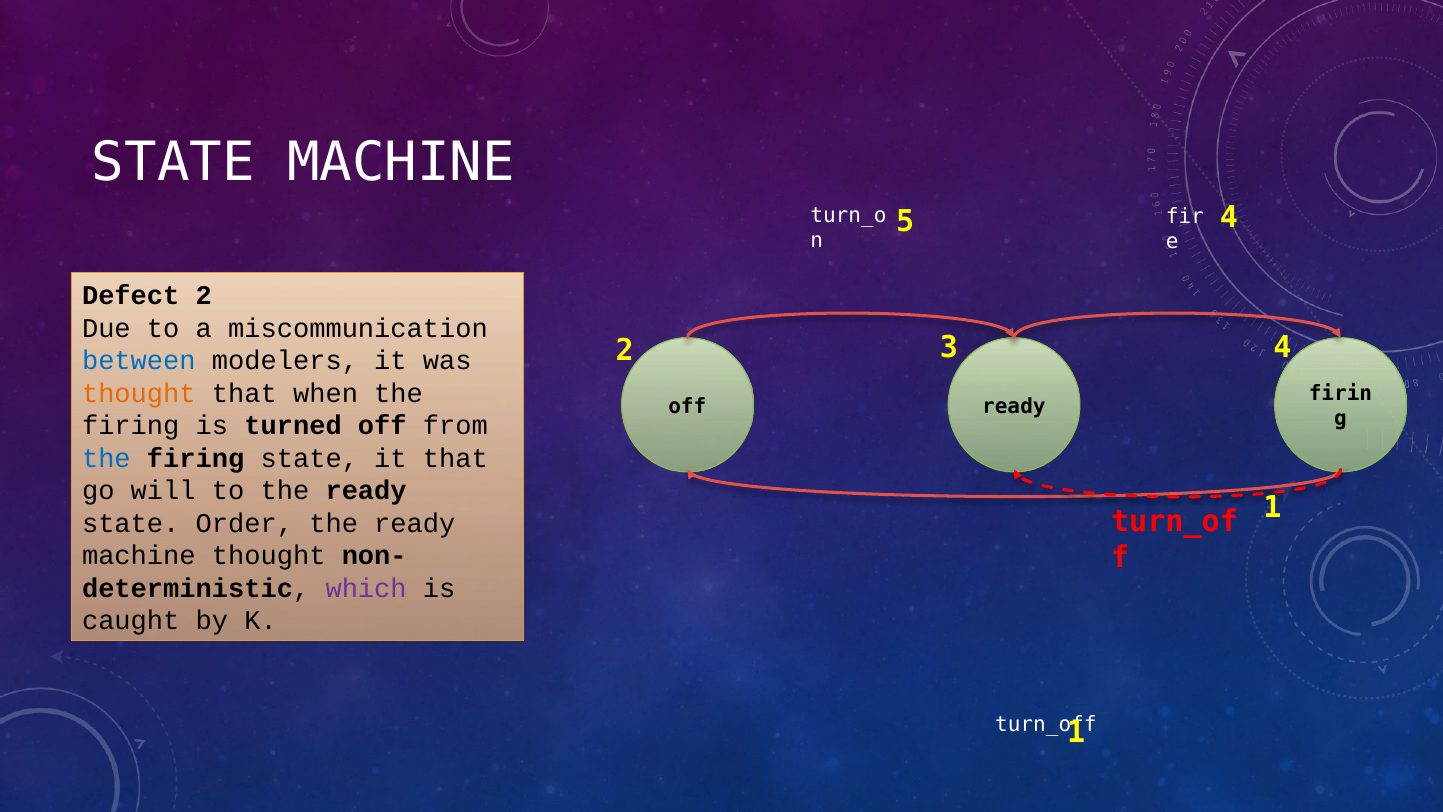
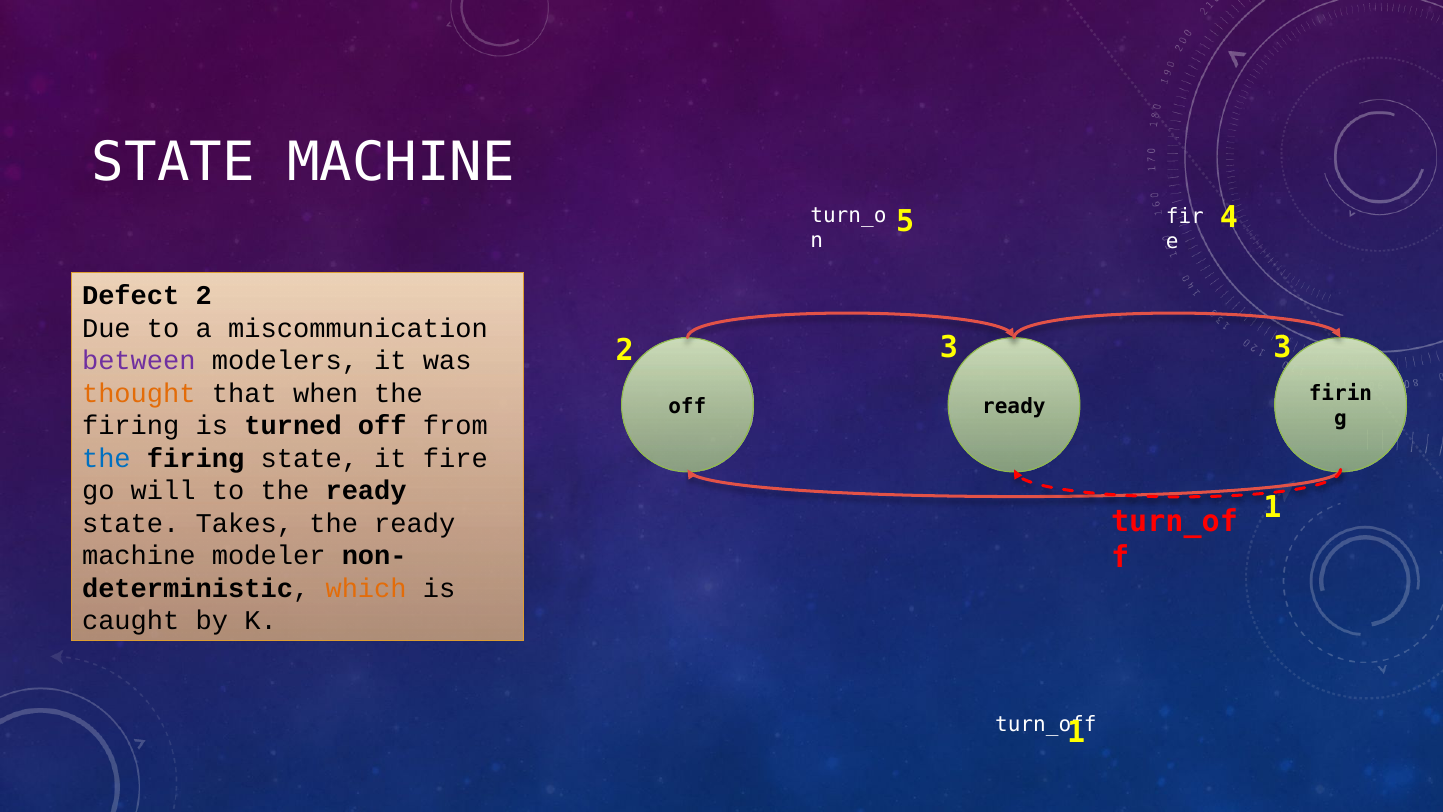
3 4: 4 -> 3
between colour: blue -> purple
it that: that -> fire
Order: Order -> Takes
machine thought: thought -> modeler
which colour: purple -> orange
